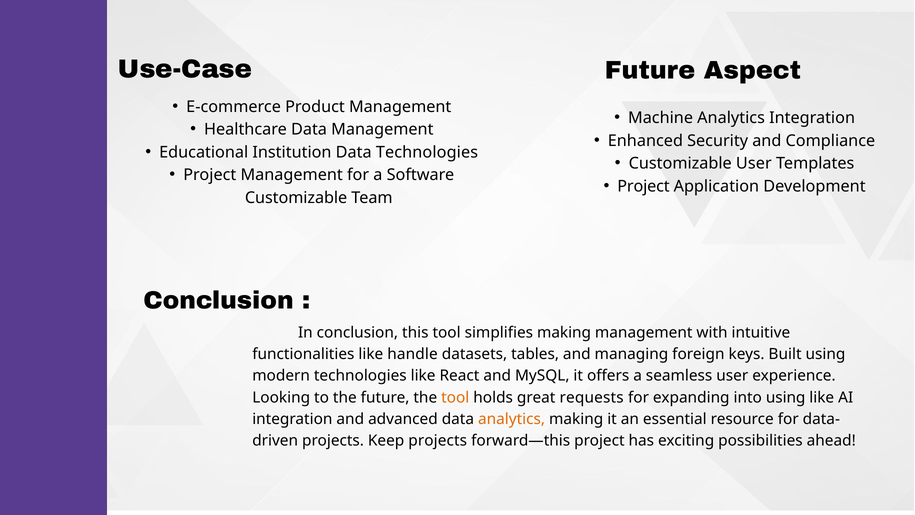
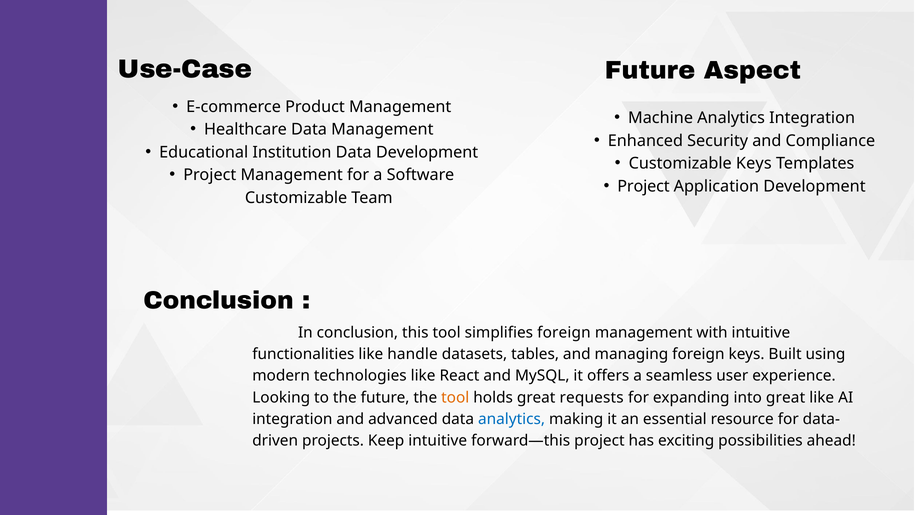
Data Technologies: Technologies -> Development
Customizable User: User -> Keys
simplifies making: making -> foreign
into using: using -> great
analytics at (512, 419) colour: orange -> blue
Keep projects: projects -> intuitive
